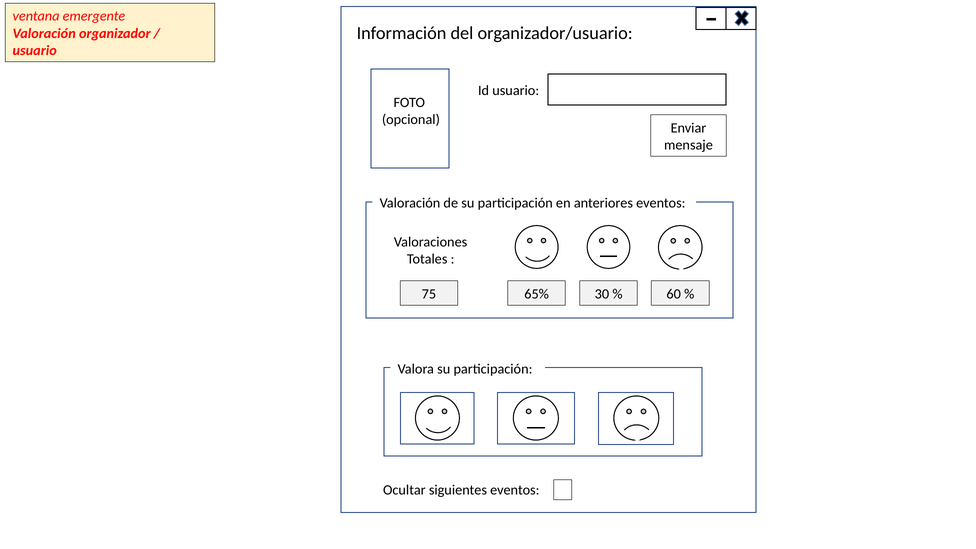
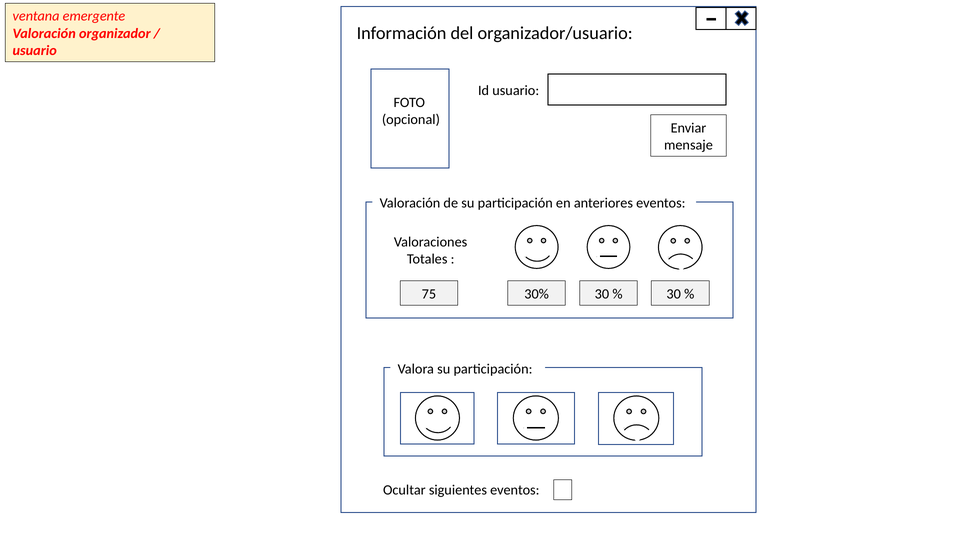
65%: 65% -> 30%
60 at (674, 294): 60 -> 30
